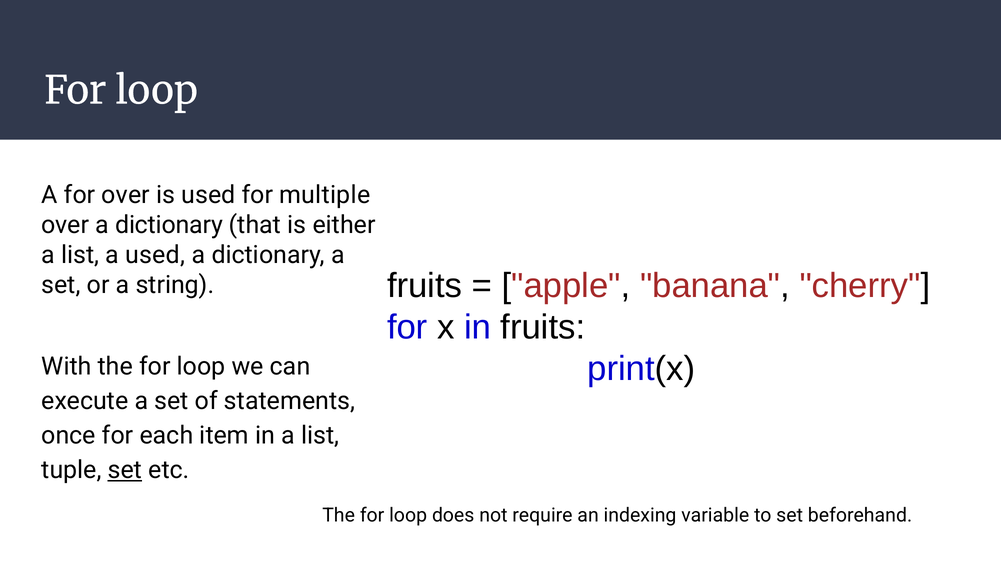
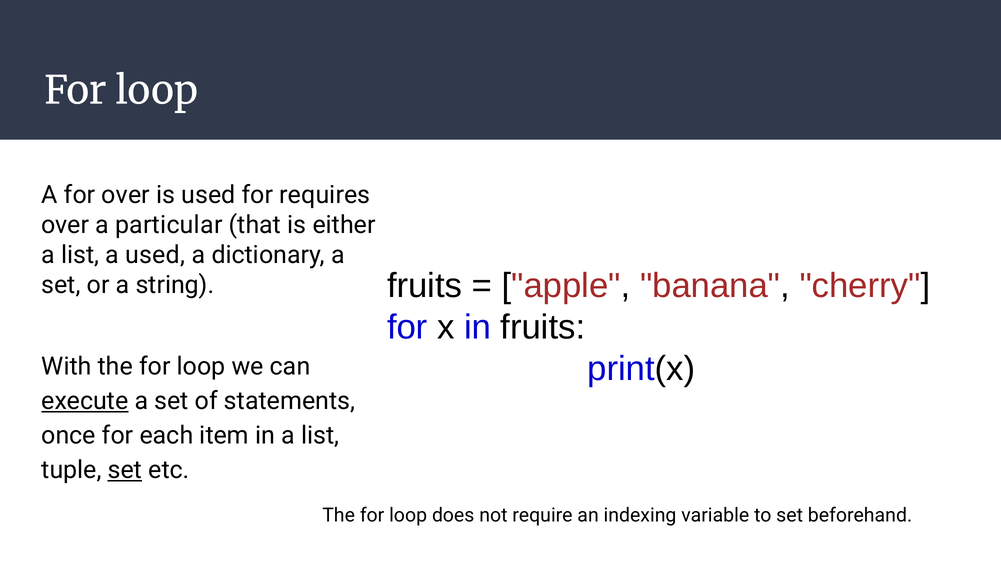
multiple: multiple -> requires
over a dictionary: dictionary -> particular
execute underline: none -> present
